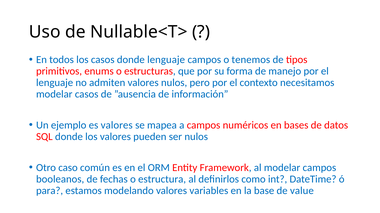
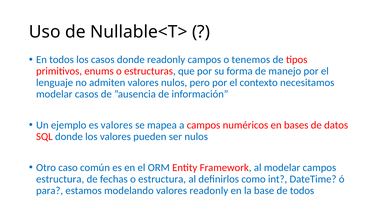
donde lenguaje: lenguaje -> readonly
booleanos at (60, 180): booleanos -> estructura
valores variables: variables -> readonly
de value: value -> todos
